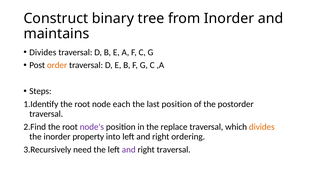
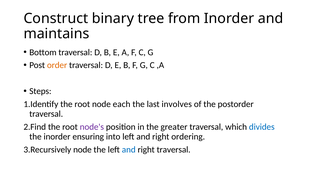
Divides at (43, 52): Divides -> Bottom
last position: position -> involves
replace: replace -> greater
divides at (262, 127) colour: orange -> blue
property: property -> ensuring
need at (82, 149): need -> node
and at (129, 149) colour: purple -> blue
